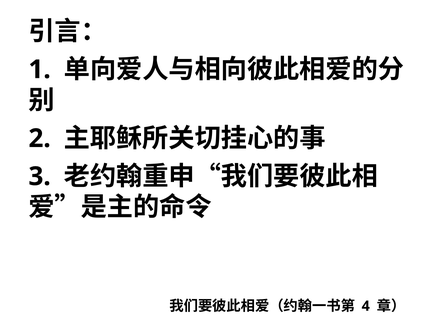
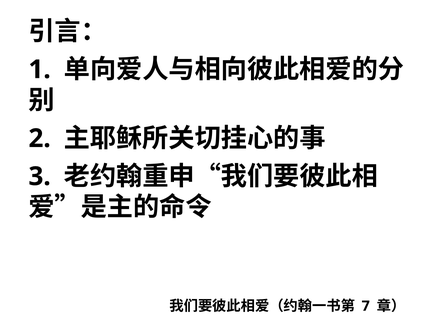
4: 4 -> 7
